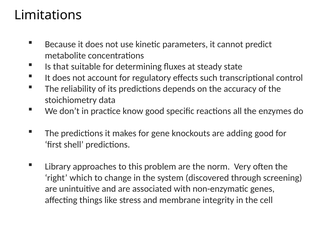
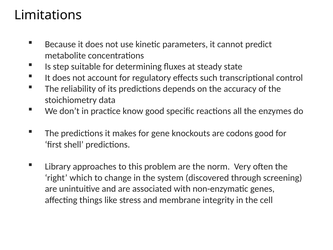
that: that -> step
adding: adding -> codons
